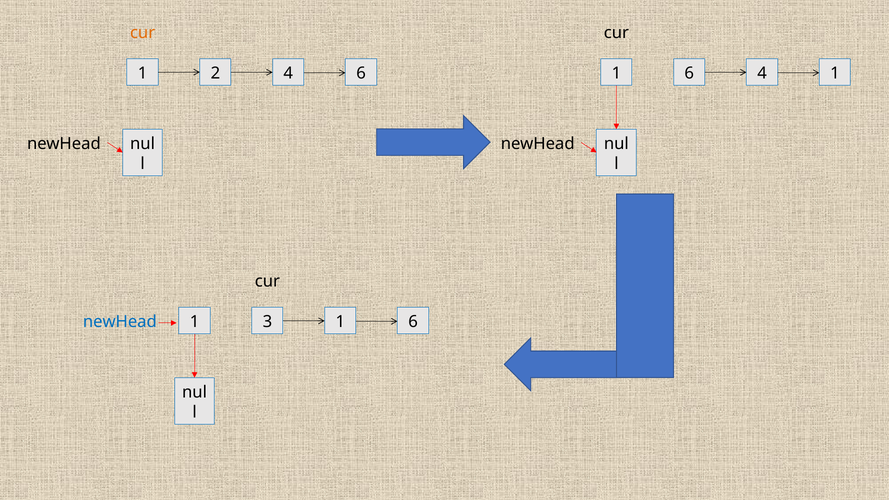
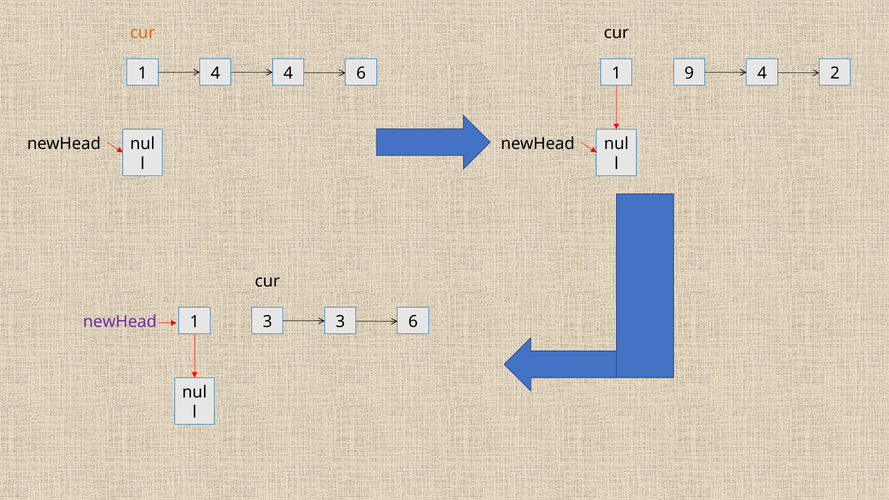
1 2: 2 -> 4
6 at (689, 73): 6 -> 9
4 1: 1 -> 2
newHead at (120, 322) colour: blue -> purple
3 1: 1 -> 3
